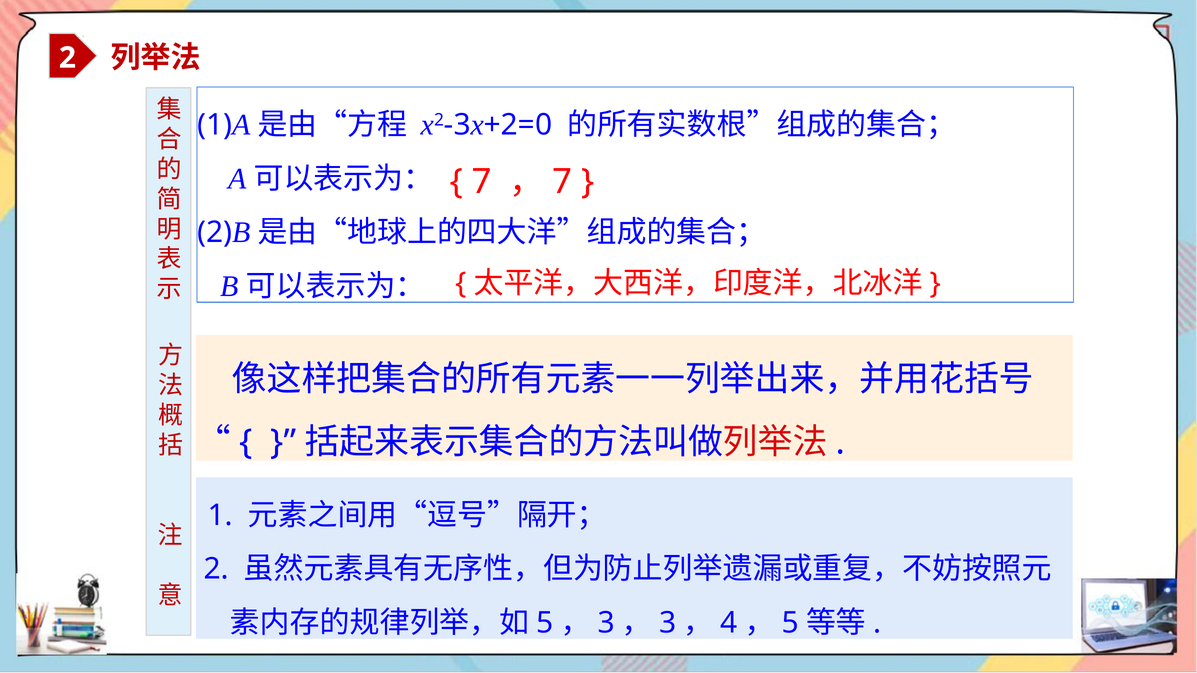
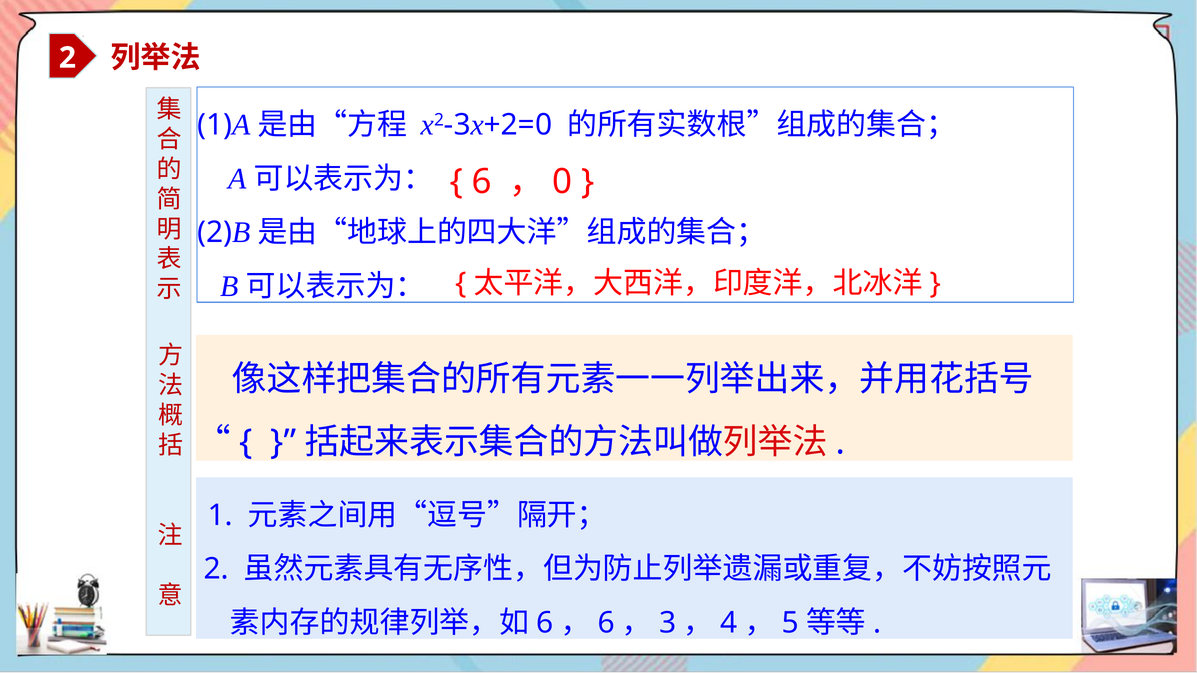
7 at (482, 182): 7 -> 6
7 at (562, 182): 7 -> 0
5 at (545, 623): 5 -> 6
3 at (606, 623): 3 -> 6
